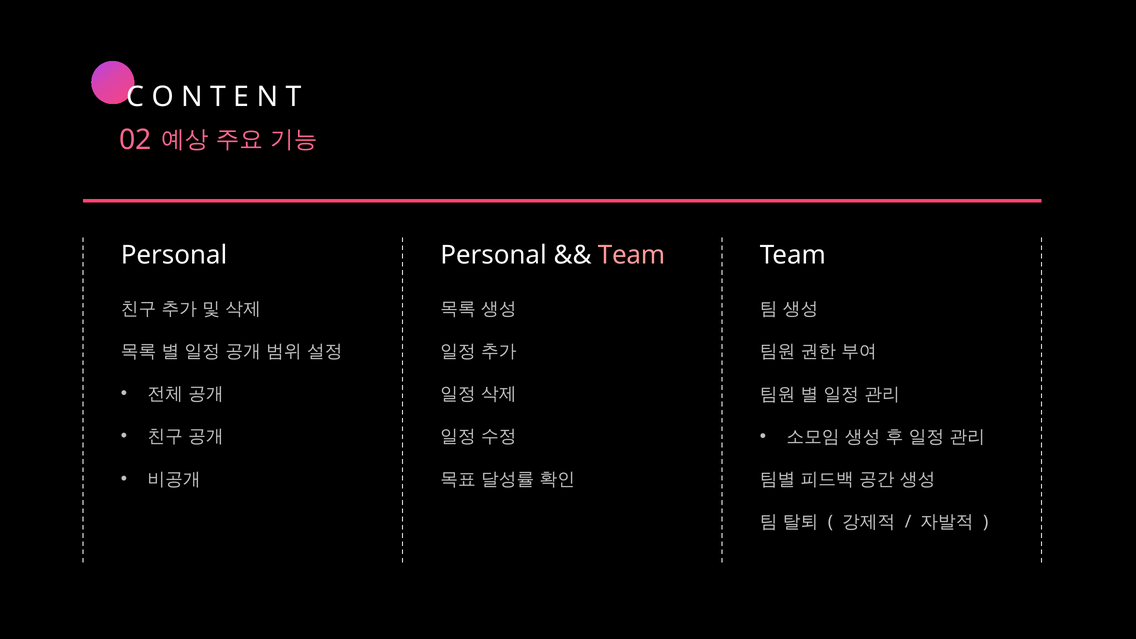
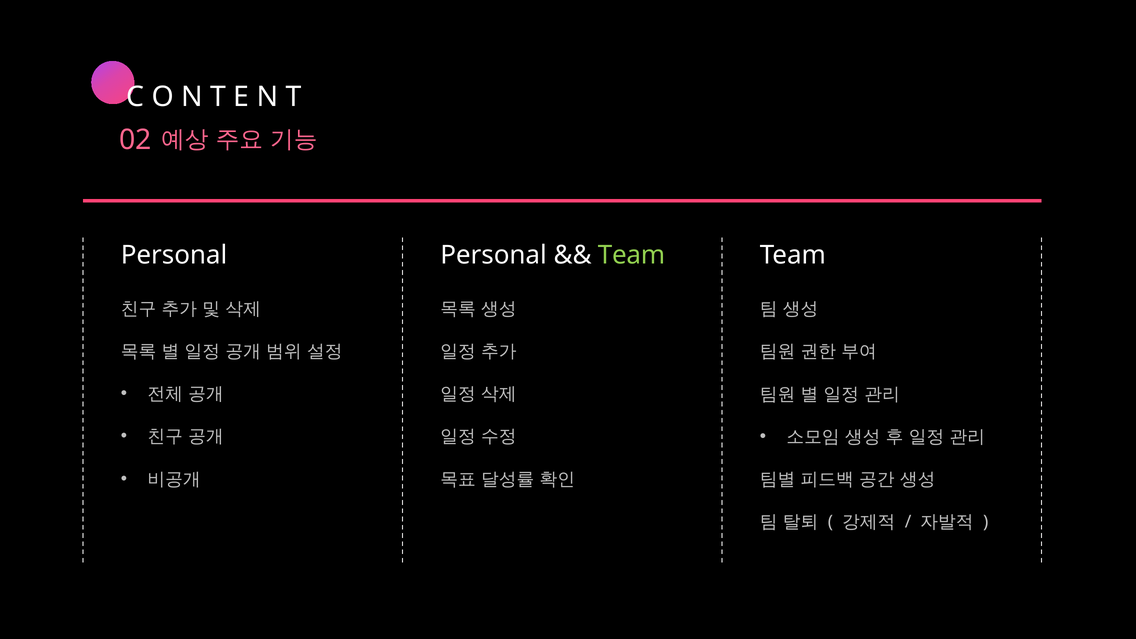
Team at (631, 255) colour: pink -> light green
